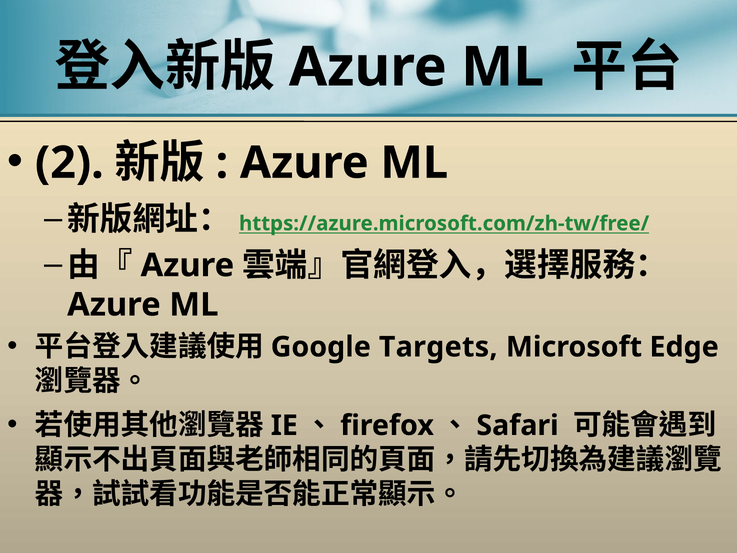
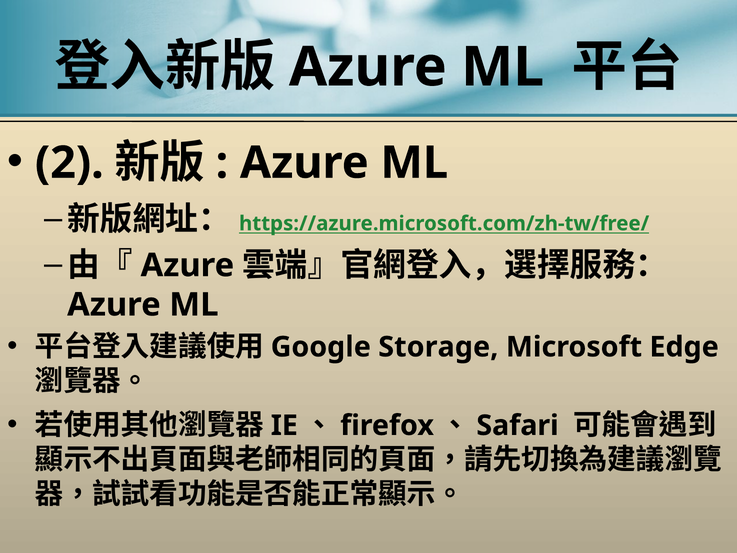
Targets: Targets -> Storage
